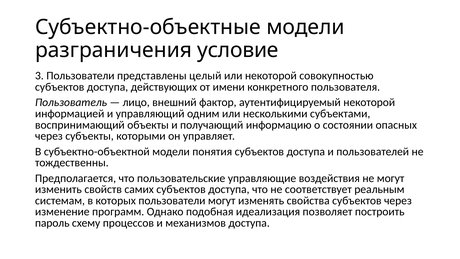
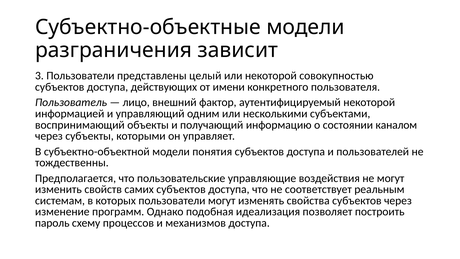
условие: условие -> зависит
опасных: опасных -> каналом
